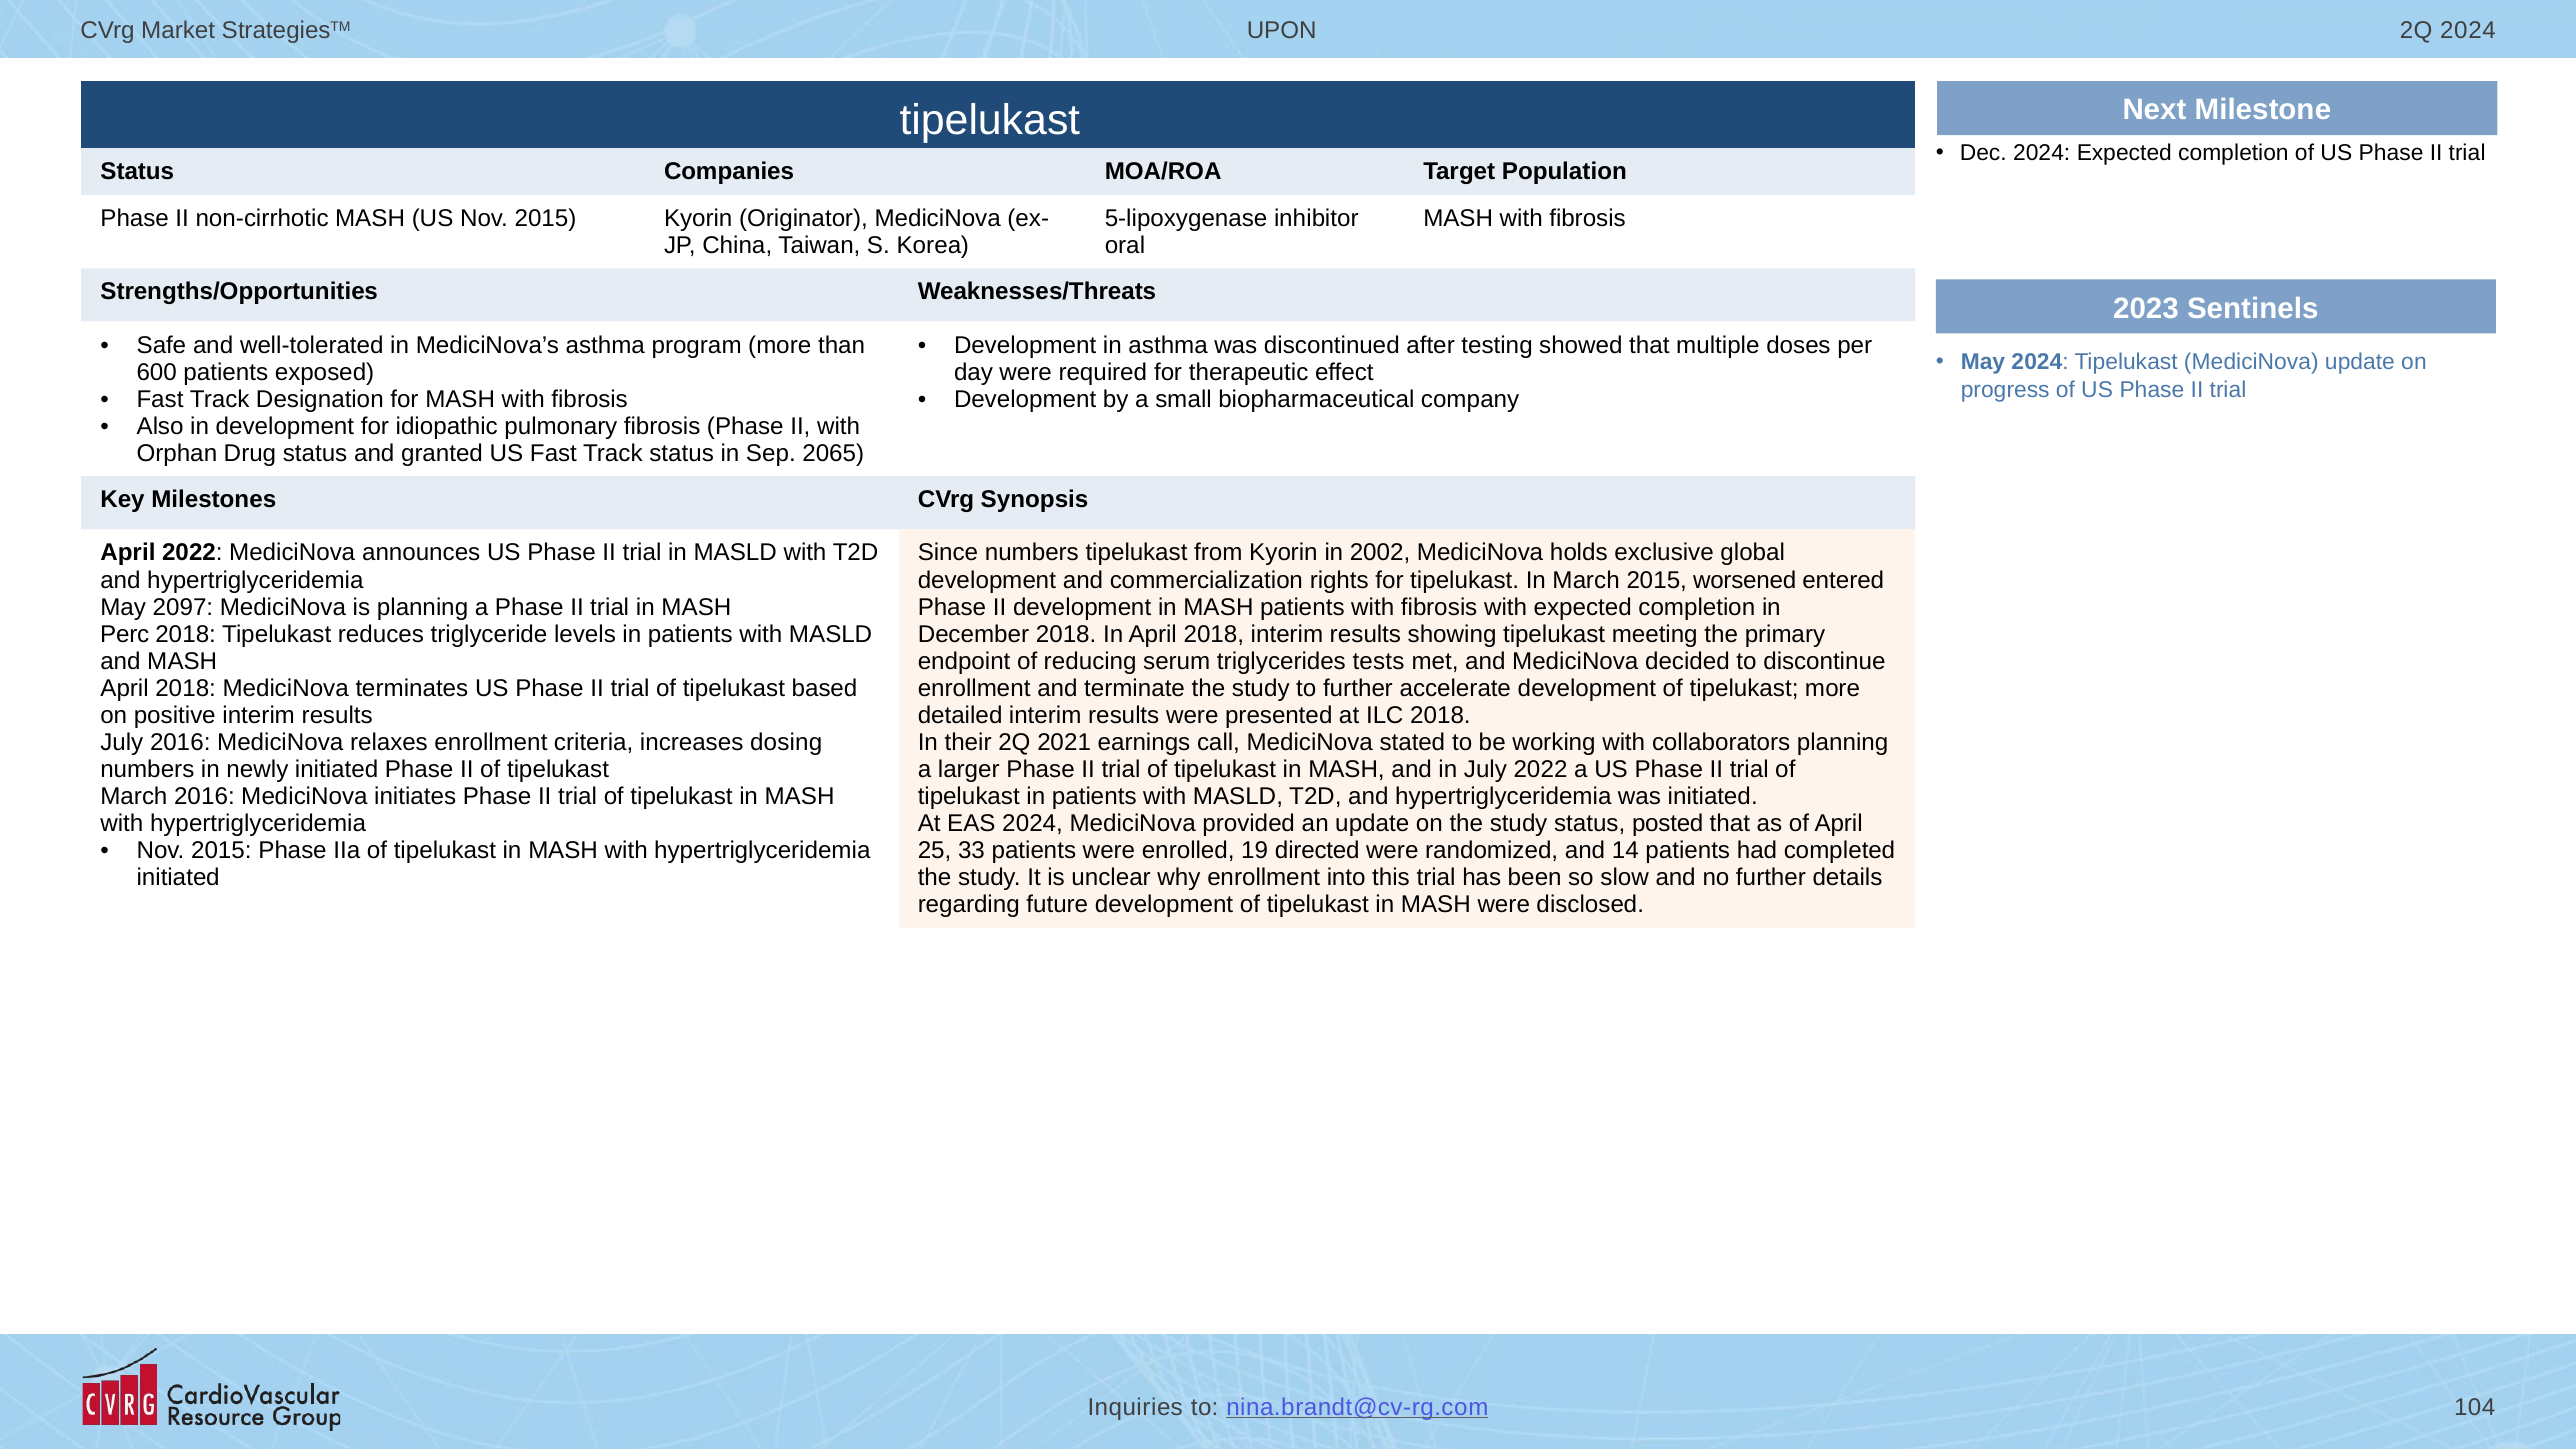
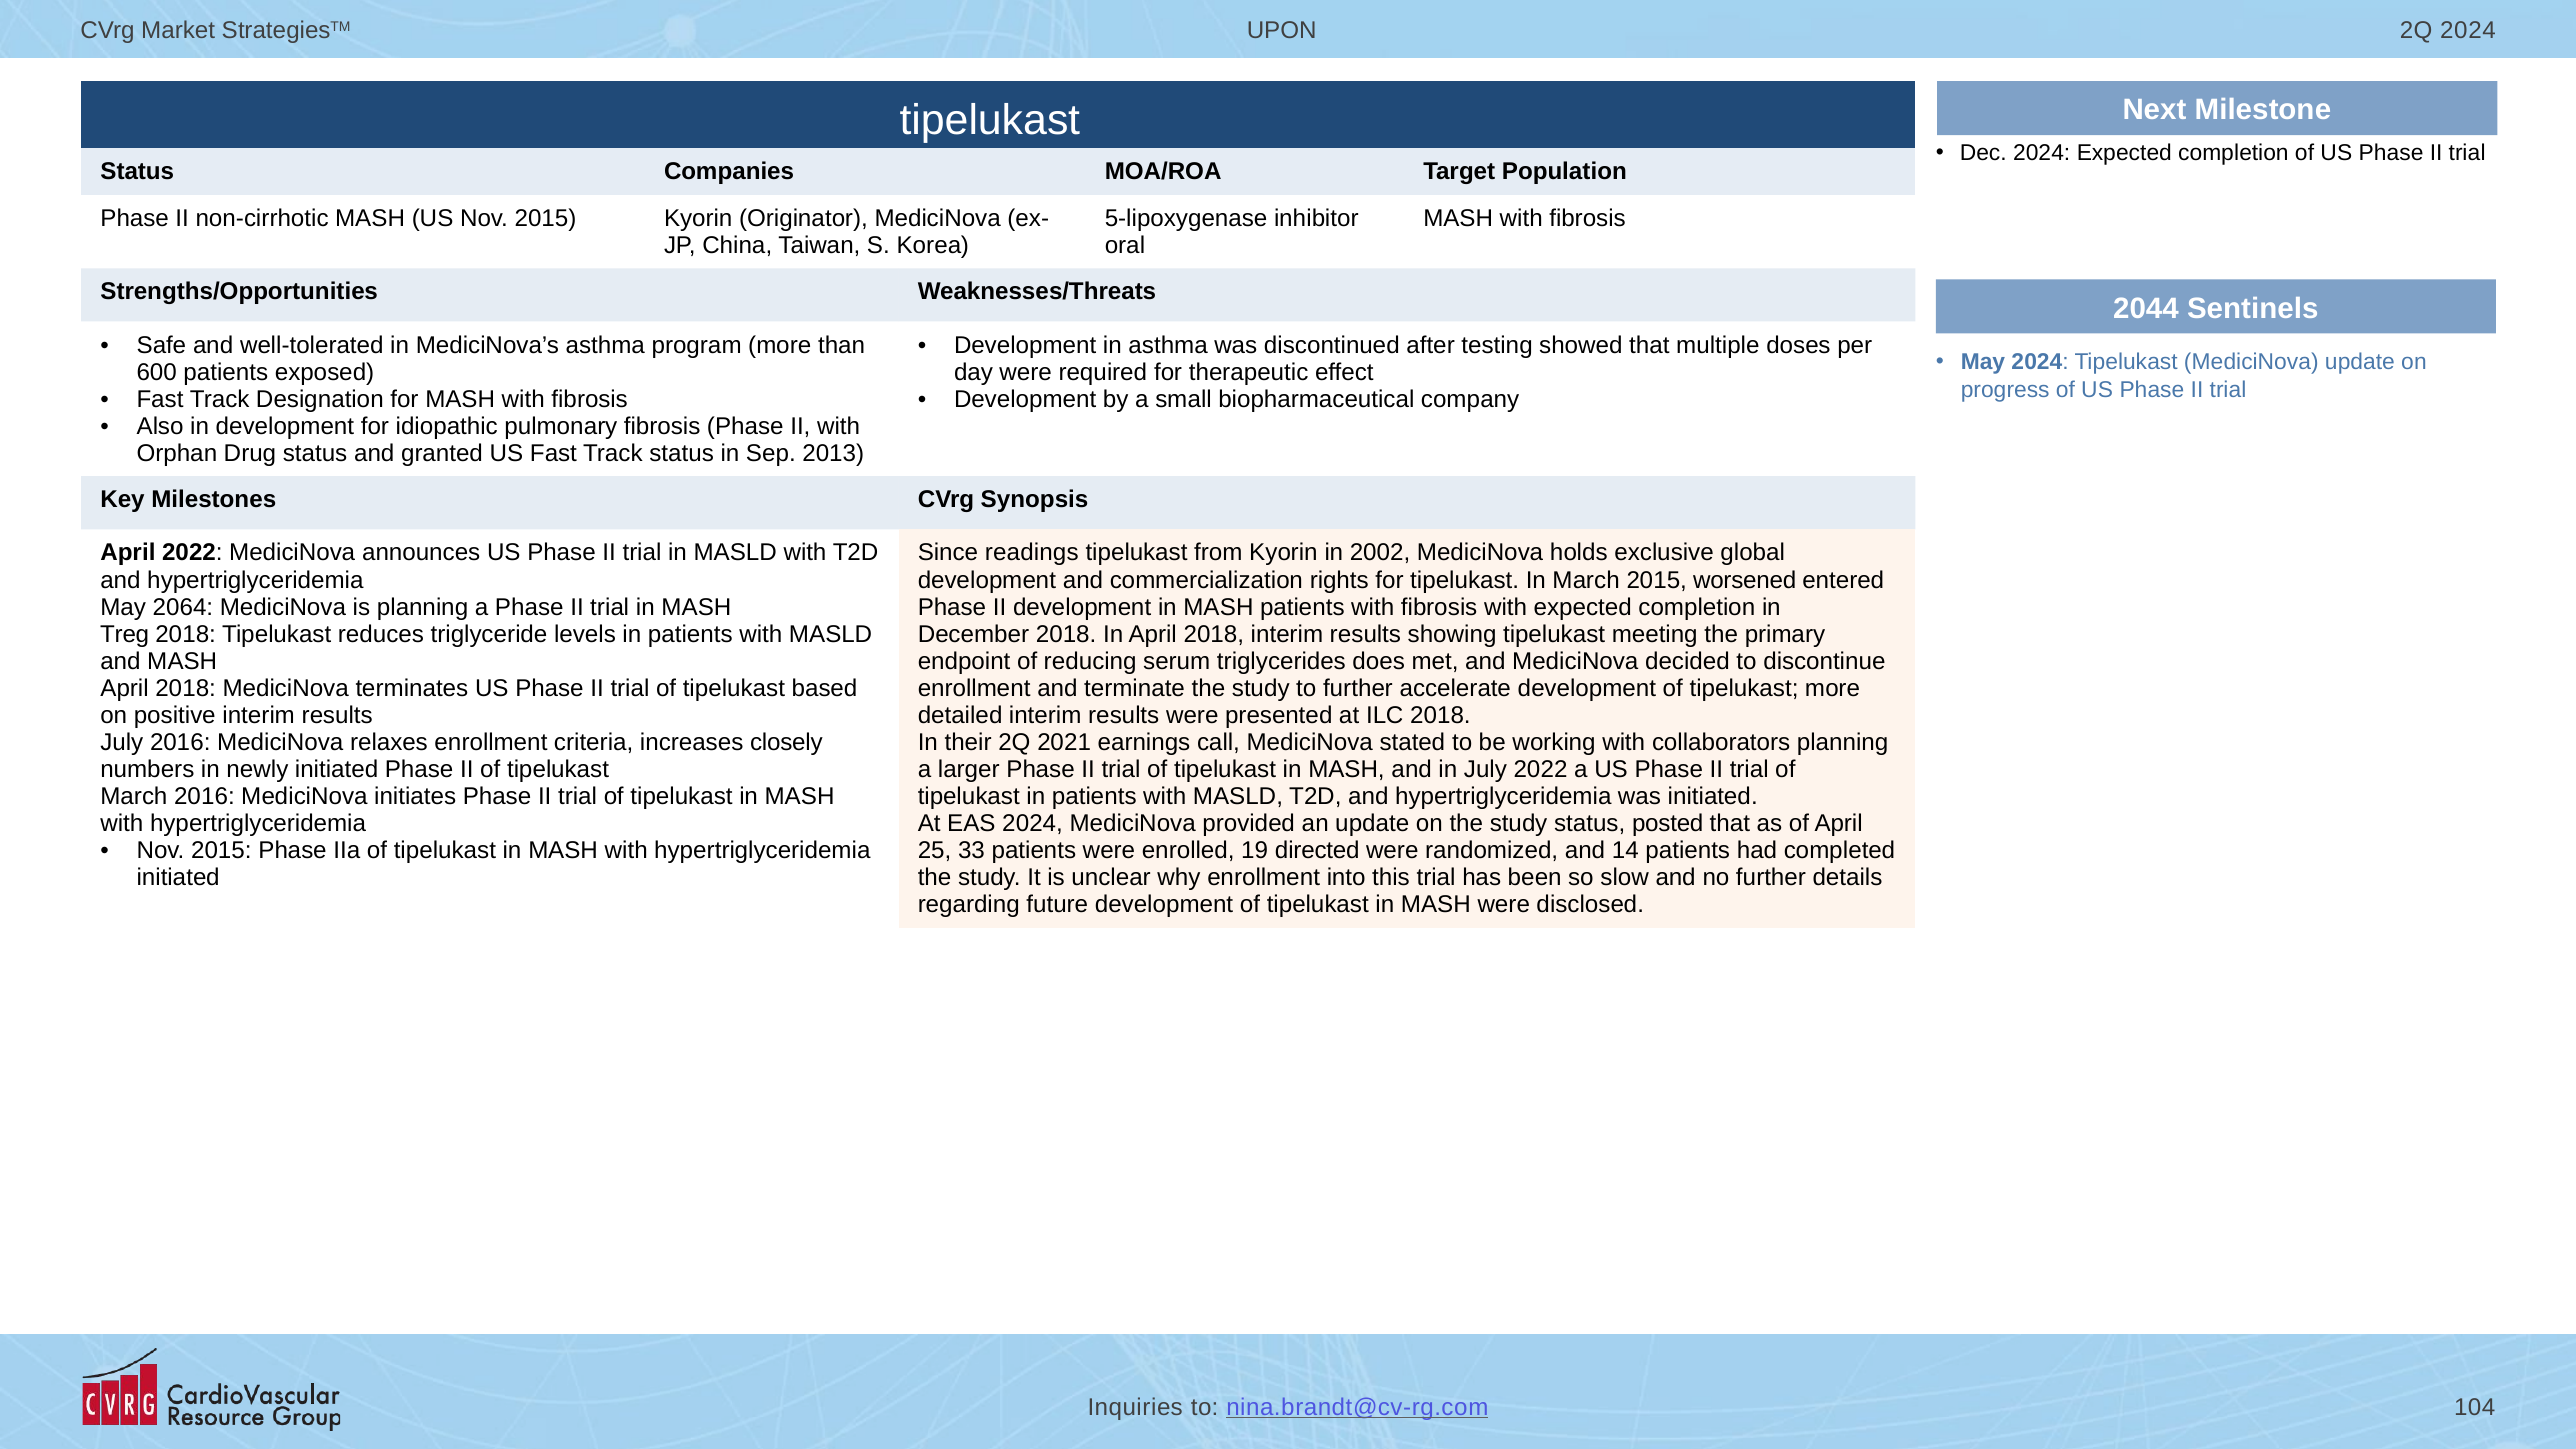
2023: 2023 -> 2044
2065: 2065 -> 2013
Since numbers: numbers -> readings
2097: 2097 -> 2064
Perc: Perc -> Treg
tests: tests -> does
dosing: dosing -> closely
